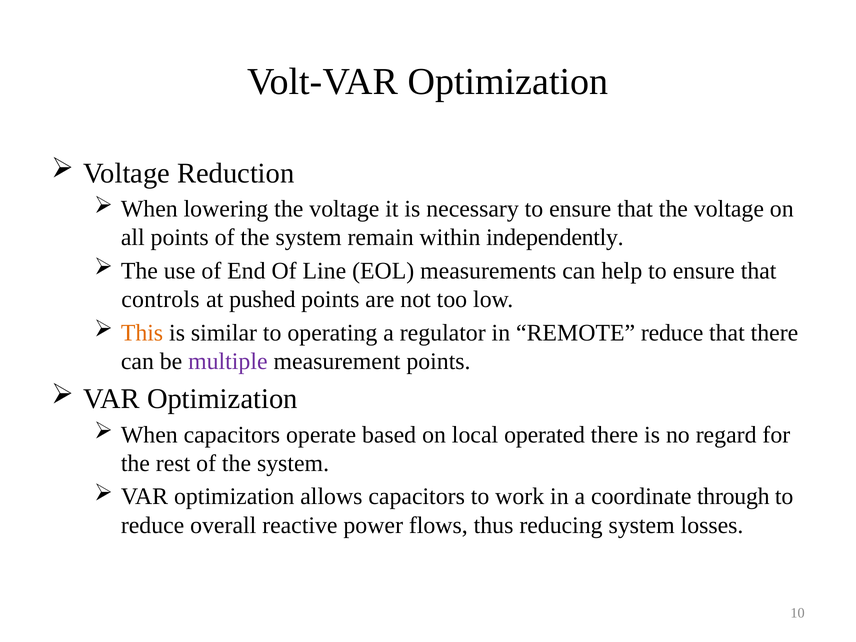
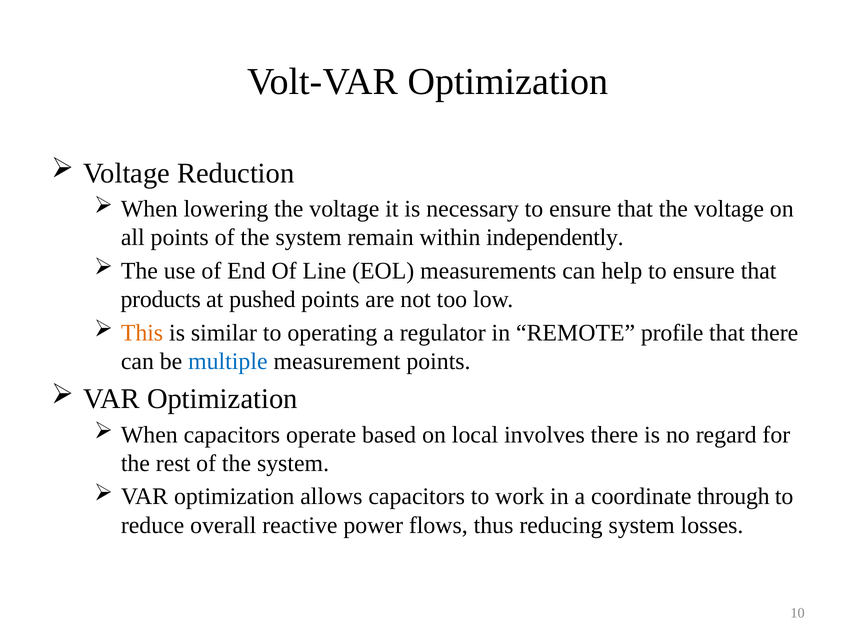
controls: controls -> products
REMOTE reduce: reduce -> profile
multiple colour: purple -> blue
operated: operated -> involves
